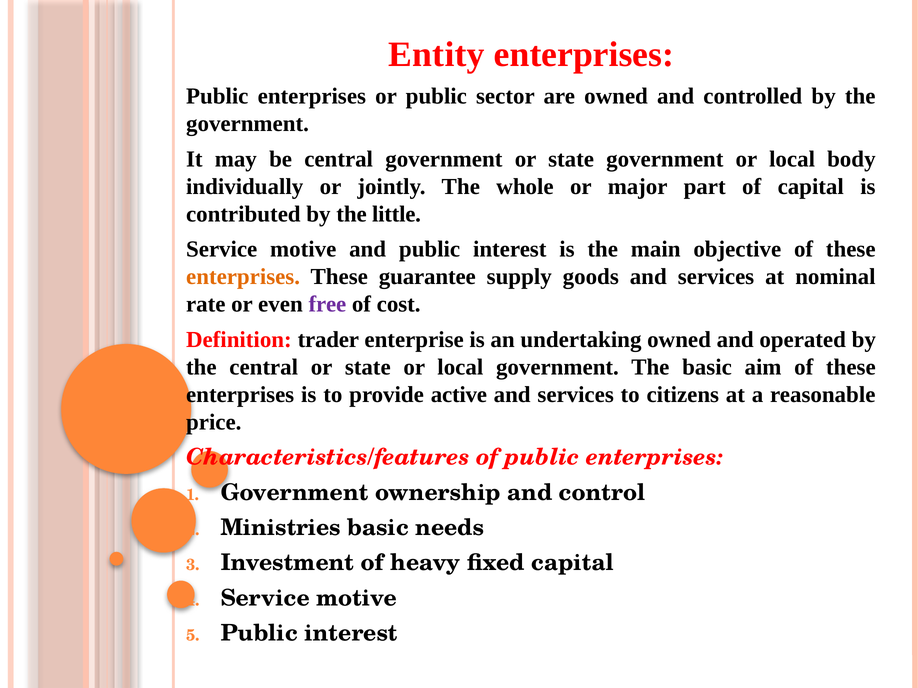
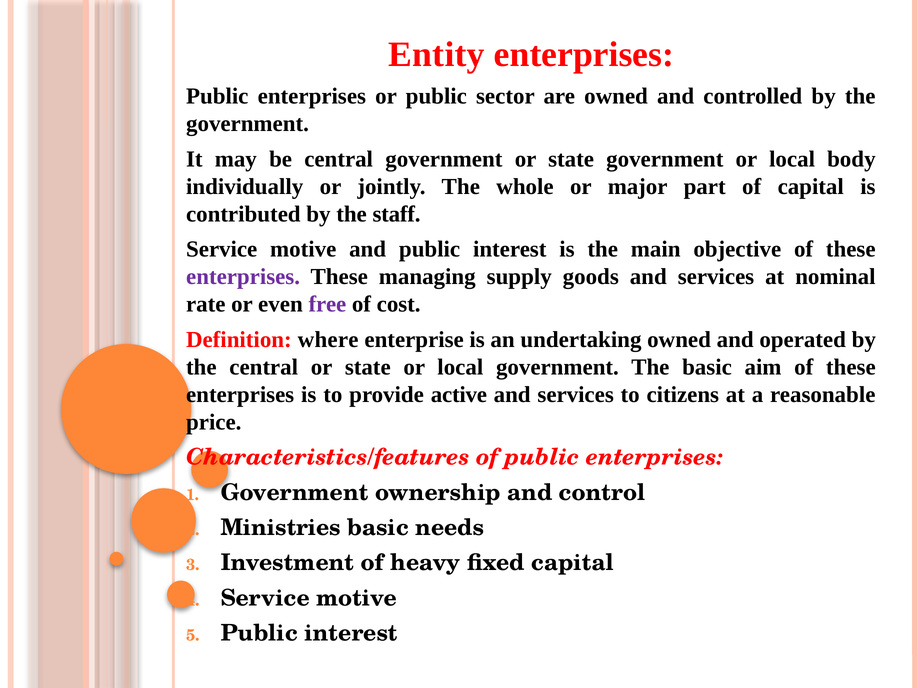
little: little -> staff
enterprises at (243, 277) colour: orange -> purple
guarantee: guarantee -> managing
trader: trader -> where
